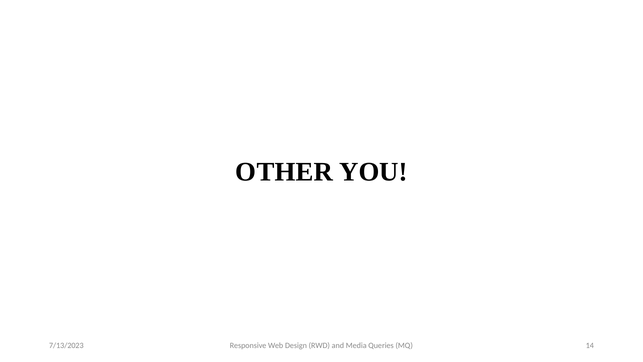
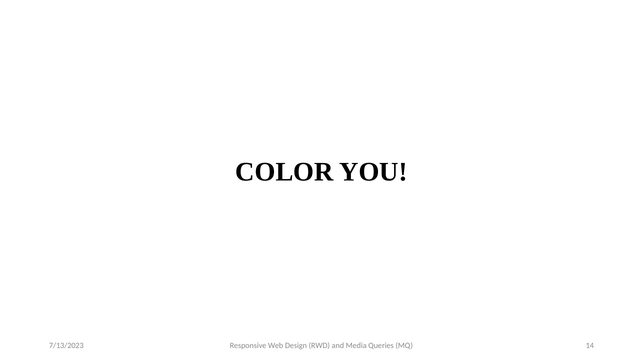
OTHER: OTHER -> COLOR
